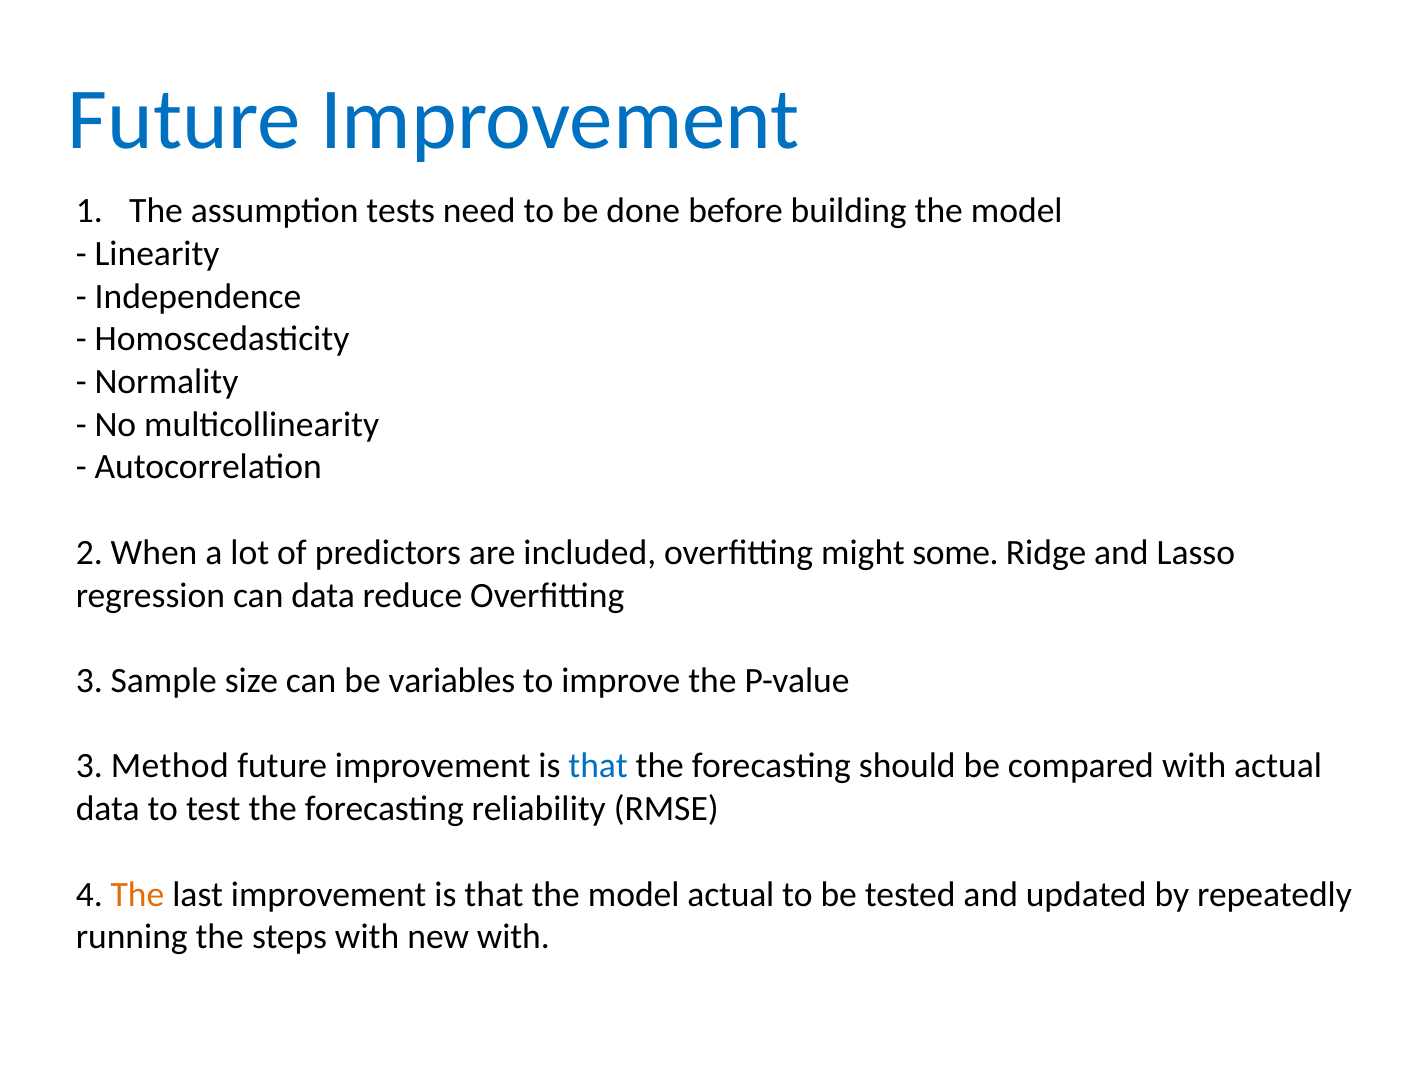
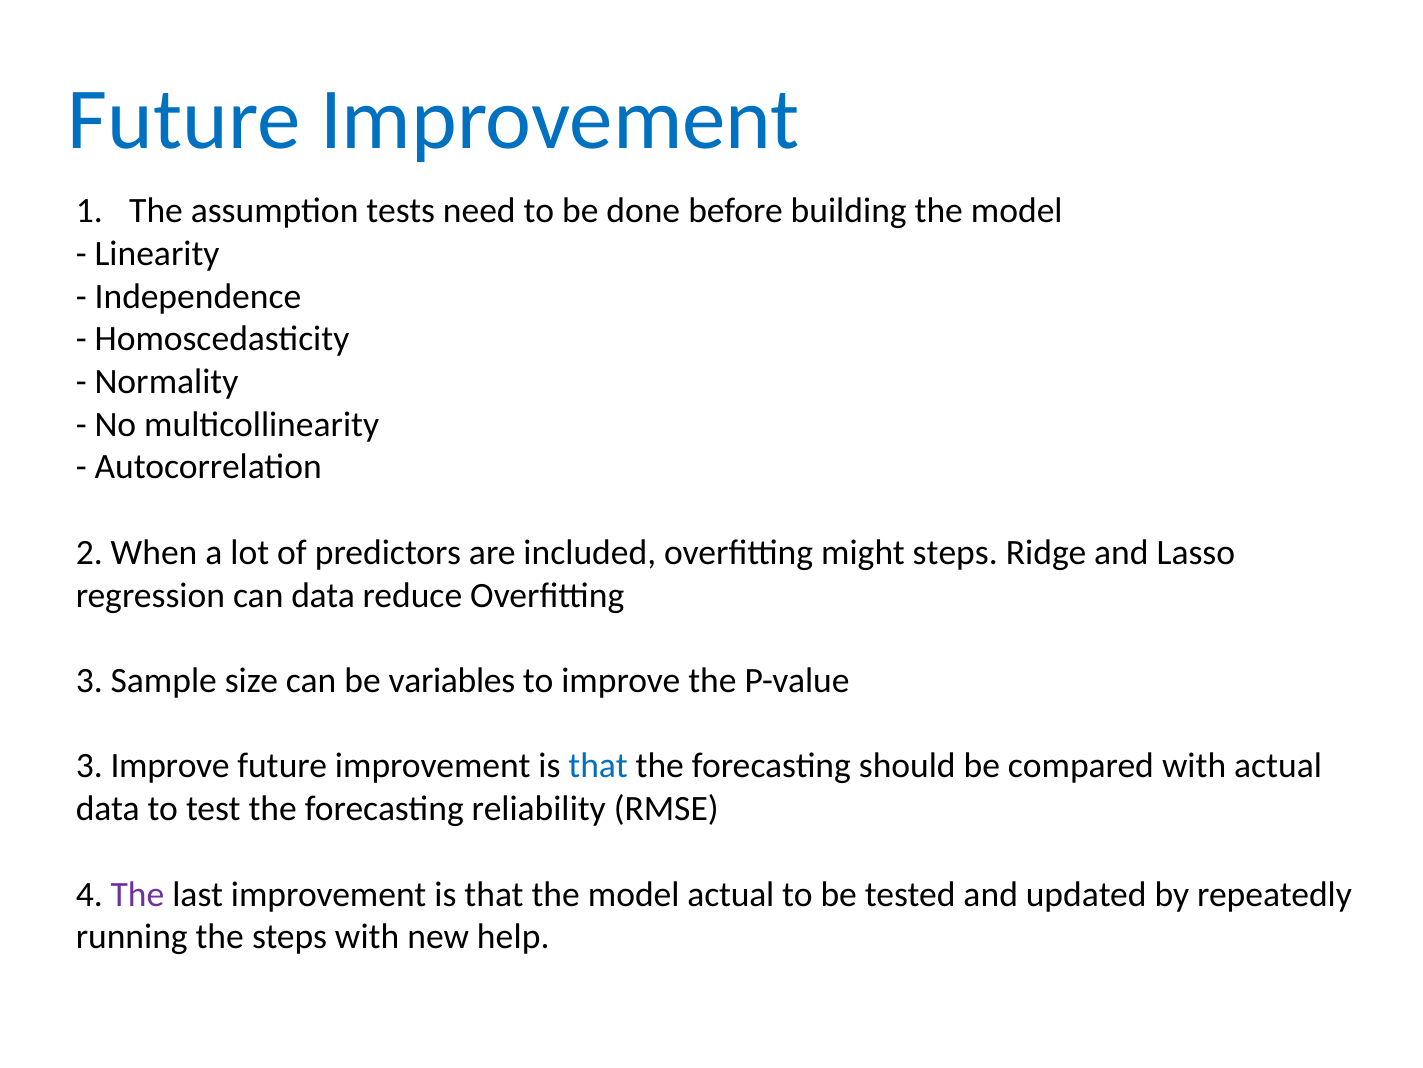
might some: some -> steps
3 Method: Method -> Improve
The at (137, 894) colour: orange -> purple
new with: with -> help
